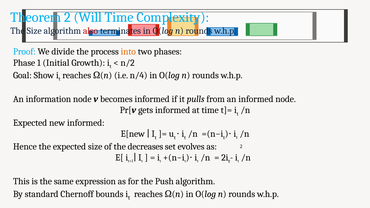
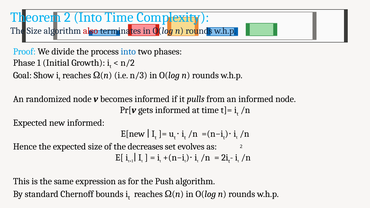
2 Will: Will -> Into
into at (128, 52) colour: orange -> blue
n/4: n/4 -> n/3
information: information -> randomized
